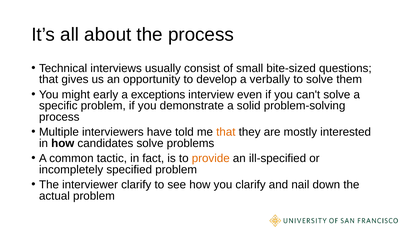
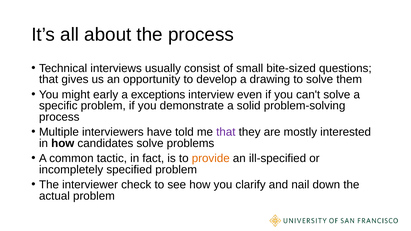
verbally: verbally -> drawing
that at (226, 132) colour: orange -> purple
interviewer clarify: clarify -> check
